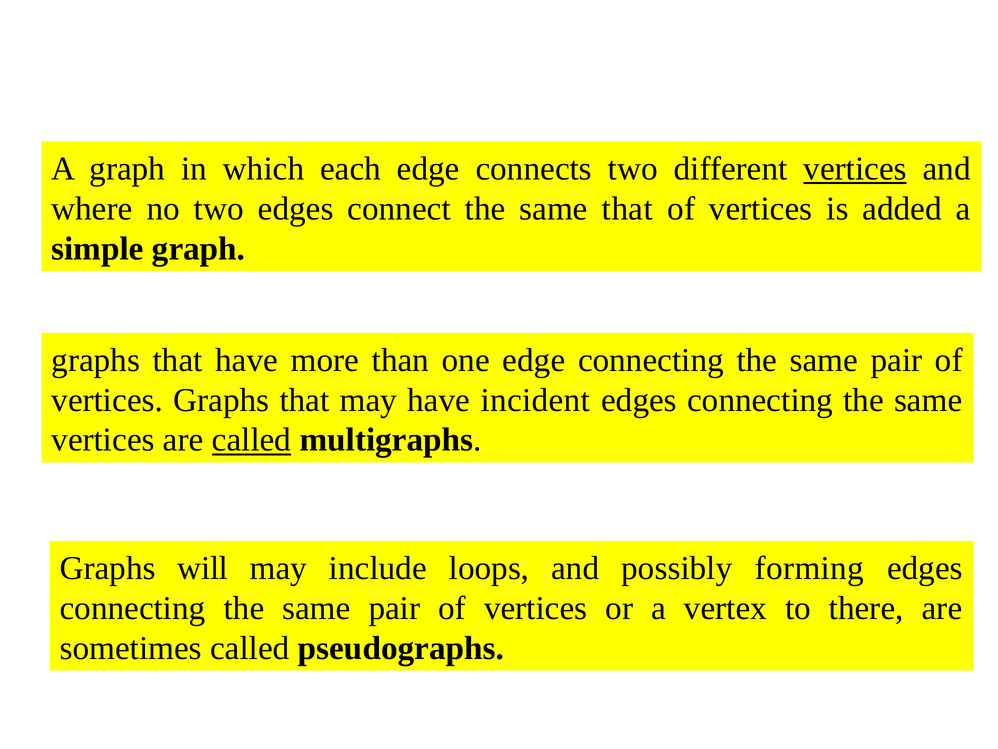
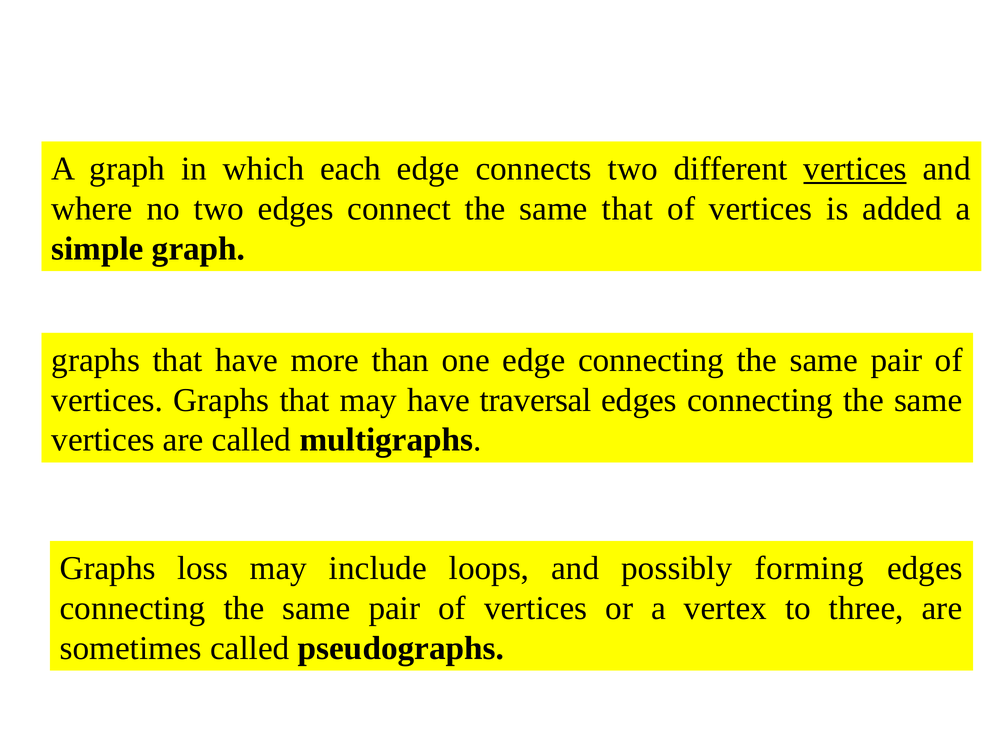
incident: incident -> traversal
called at (251, 440) underline: present -> none
will: will -> loss
there: there -> three
